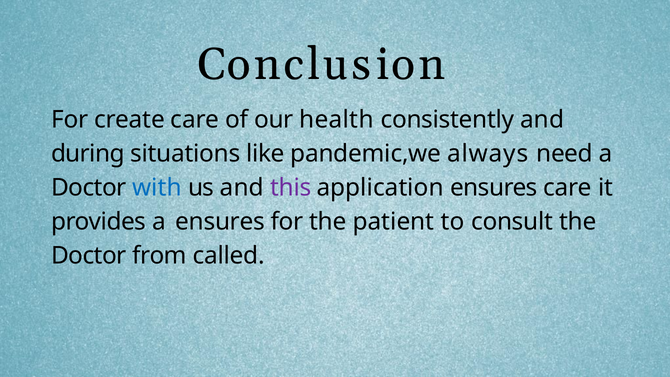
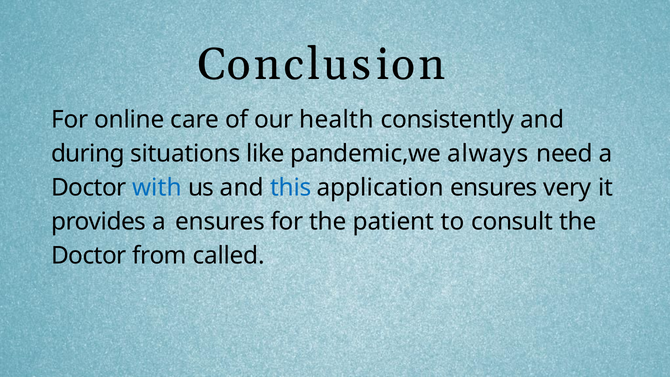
create: create -> online
this colour: purple -> blue
ensures care: care -> very
